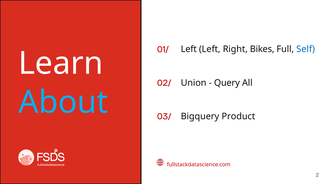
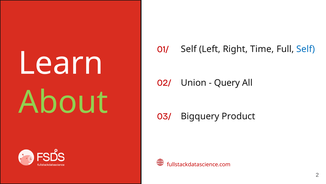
Left at (189, 49): Left -> Self
Bikes: Bikes -> Time
About colour: light blue -> light green
